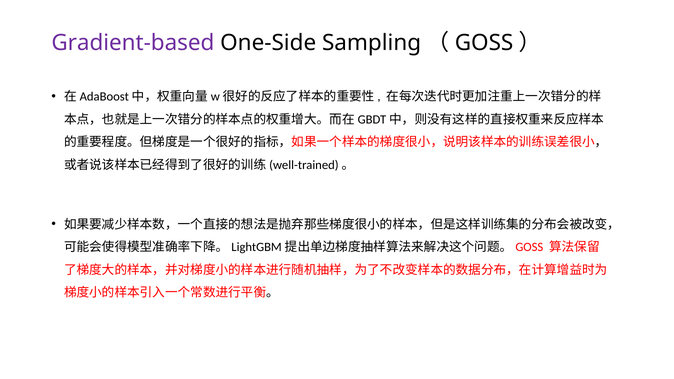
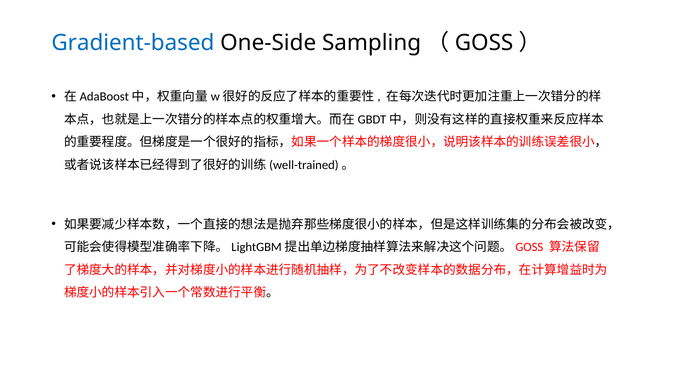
Gradient-based colour: purple -> blue
